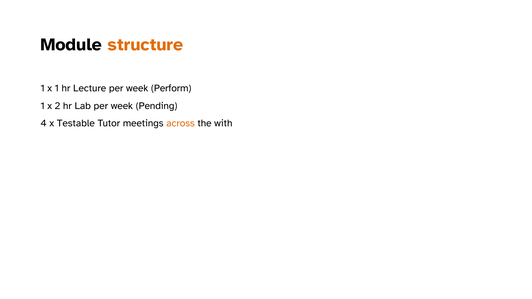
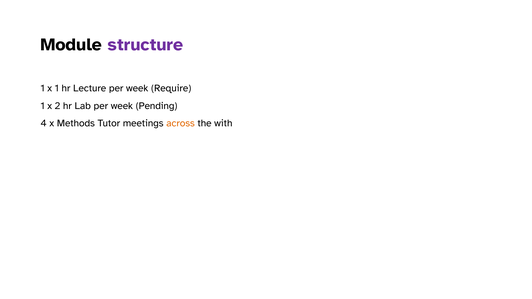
structure colour: orange -> purple
Perform: Perform -> Require
Testable: Testable -> Methods
